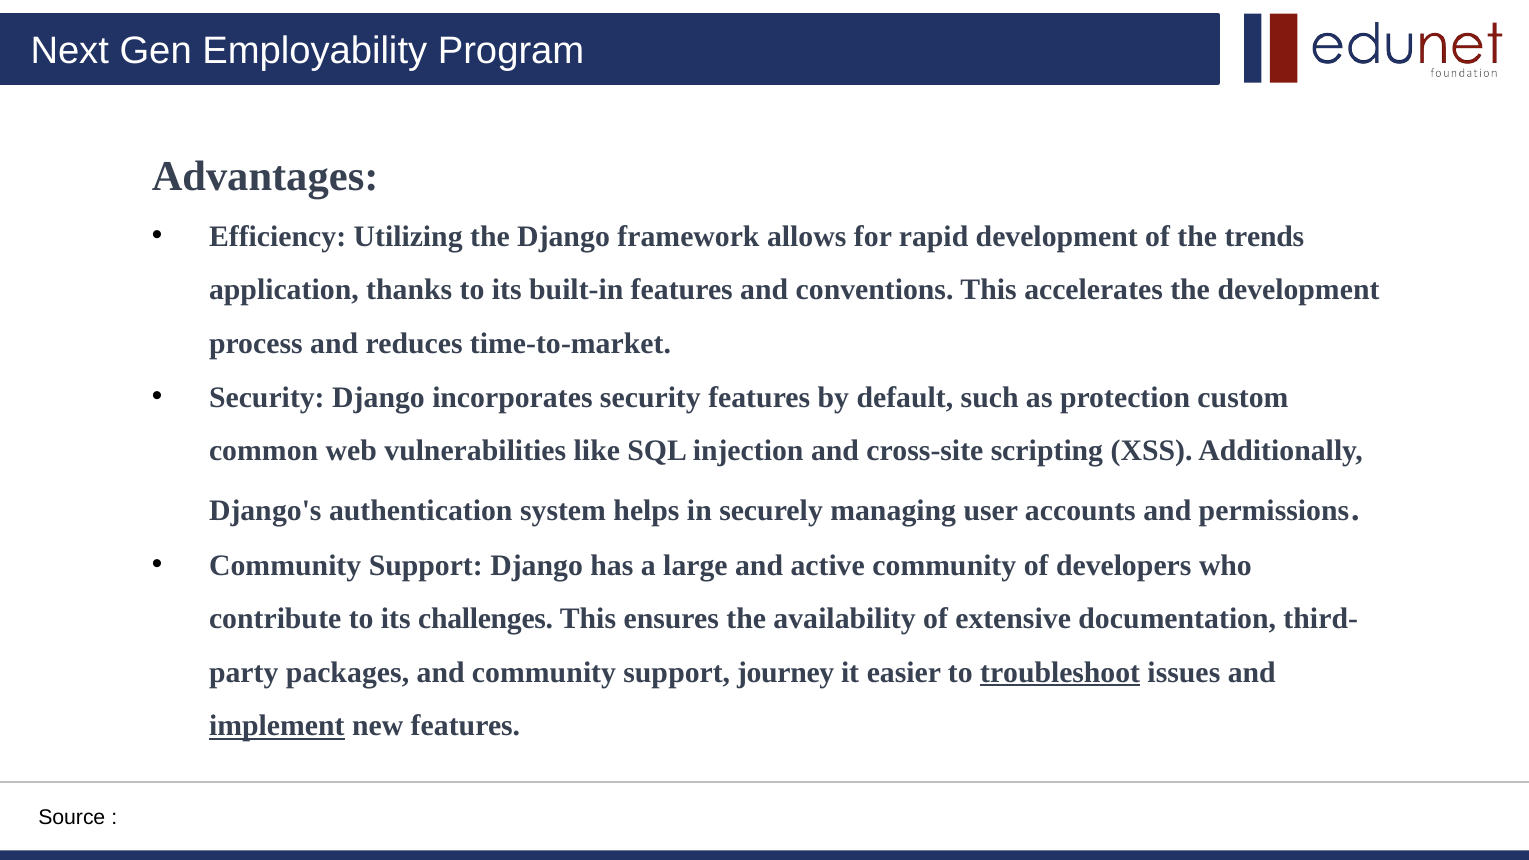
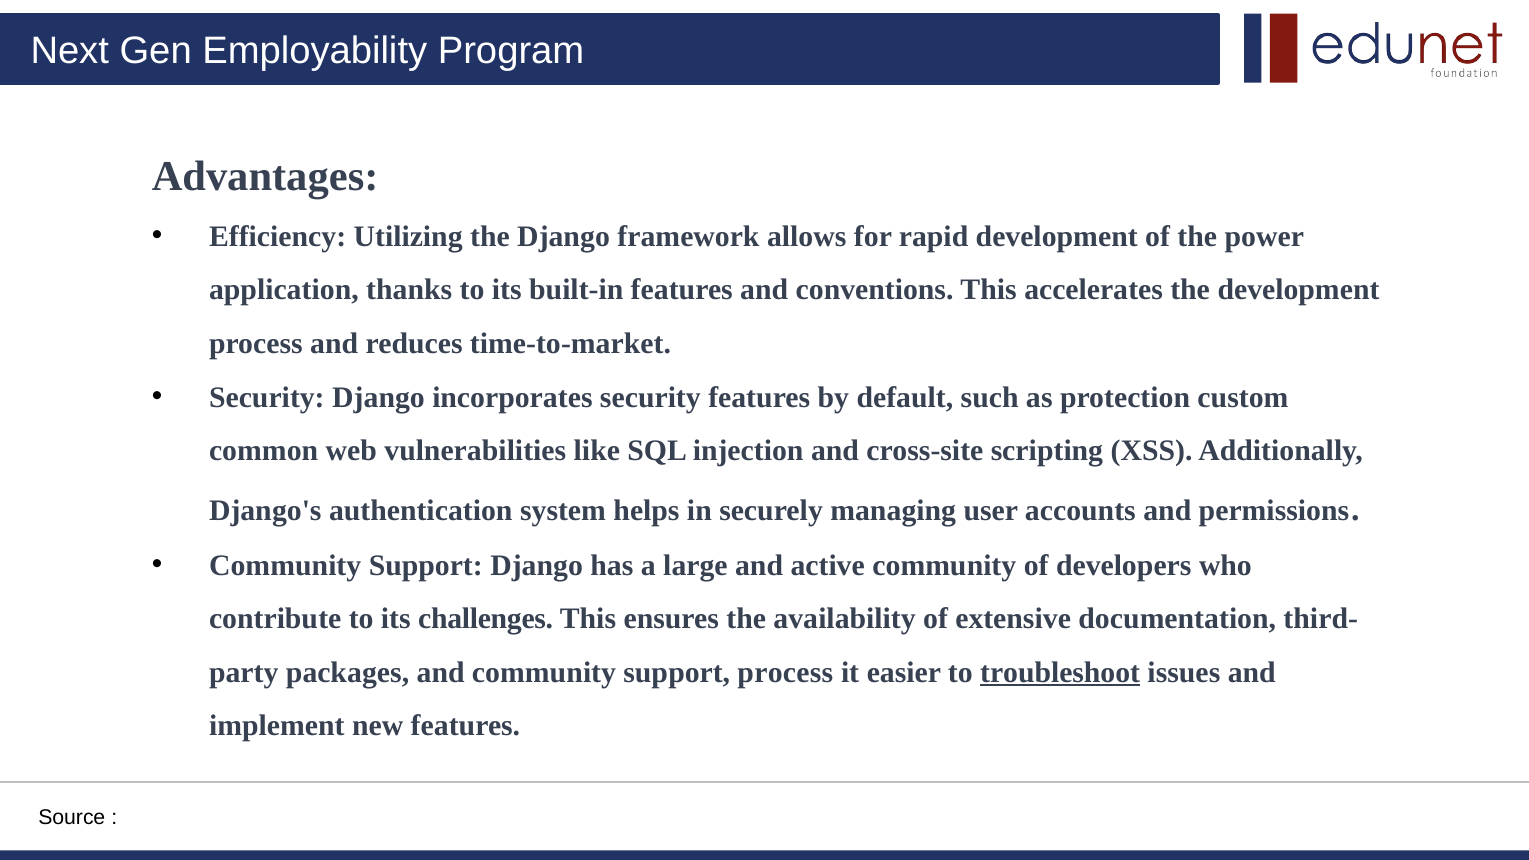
trends: trends -> power
support journey: journey -> process
implement underline: present -> none
